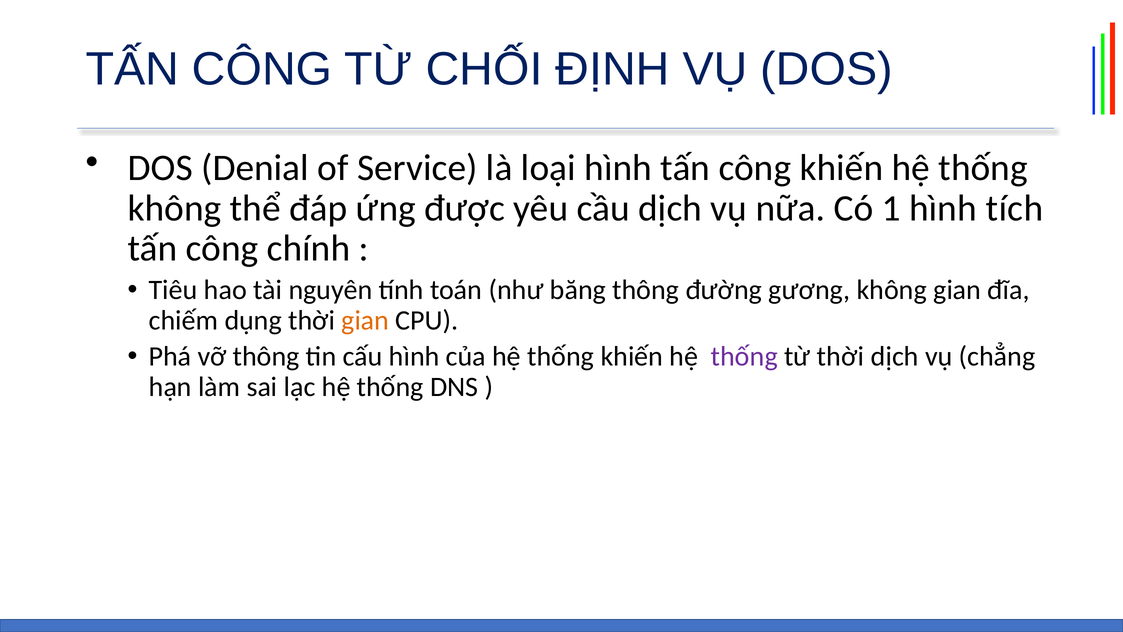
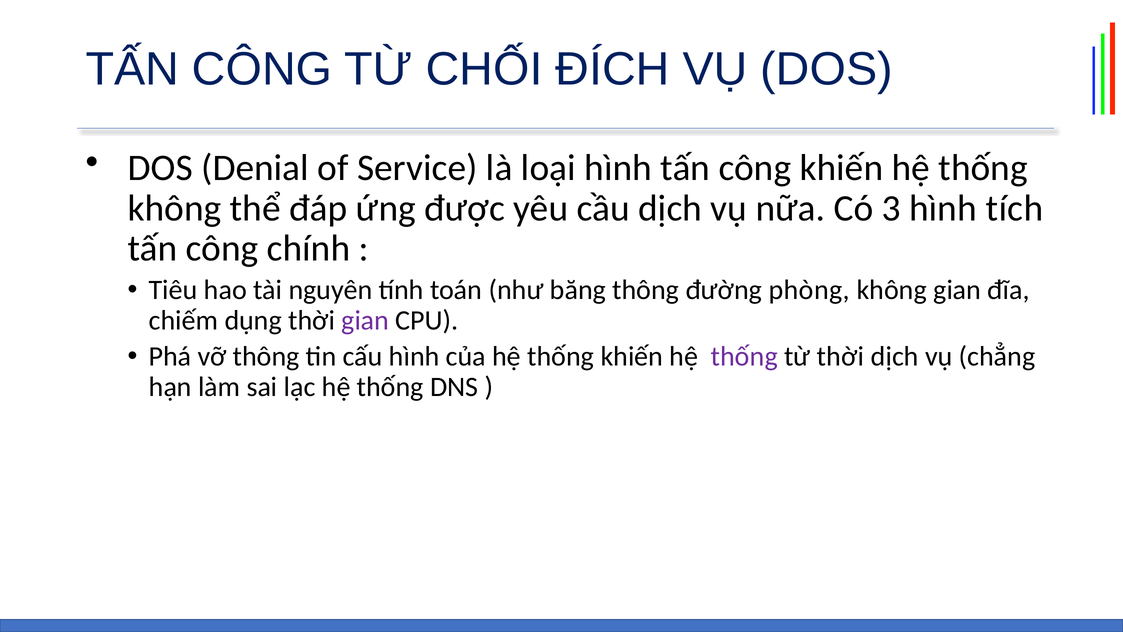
ĐỊNH: ĐỊNH -> ĐÍCH
1: 1 -> 3
gương: gương -> phòng
gian at (365, 320) colour: orange -> purple
